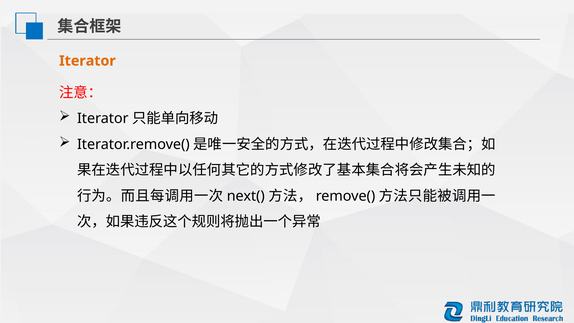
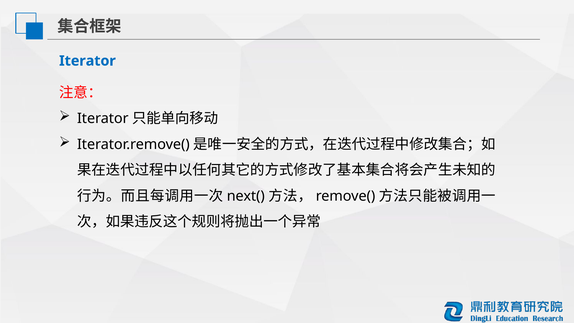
Iterator colour: orange -> blue
